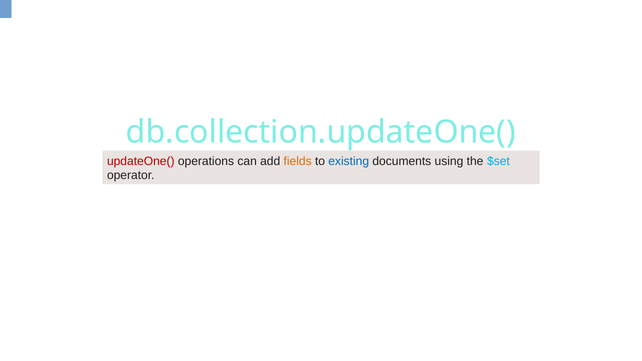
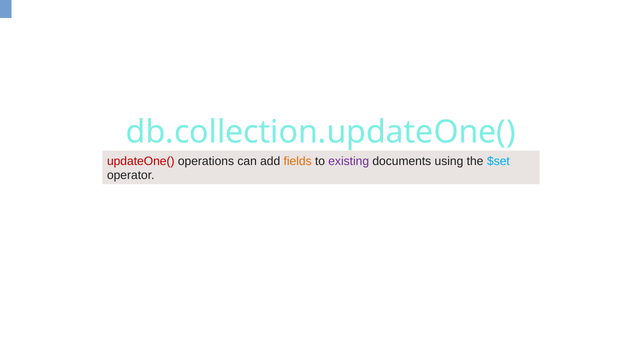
existing colour: blue -> purple
